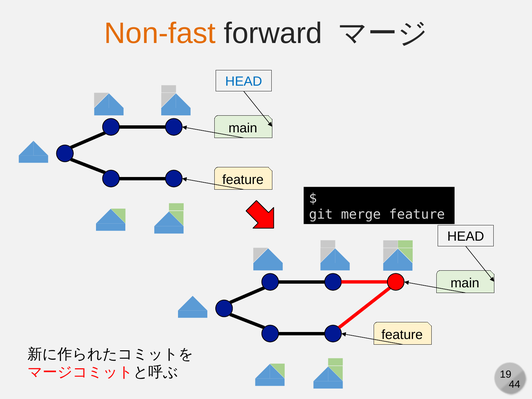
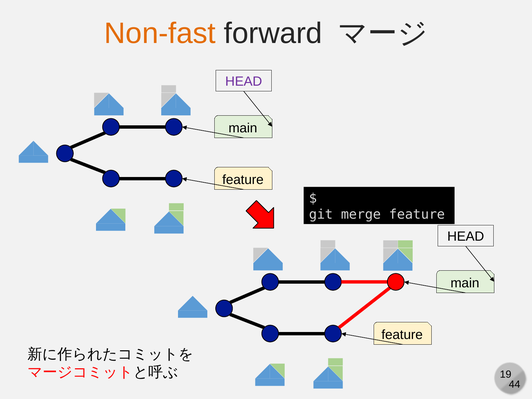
HEAD at (244, 82) colour: blue -> purple
